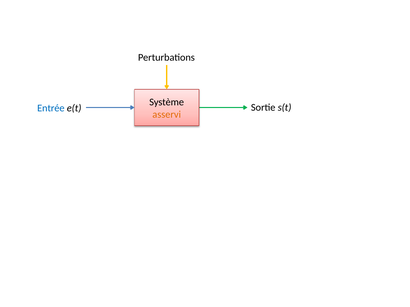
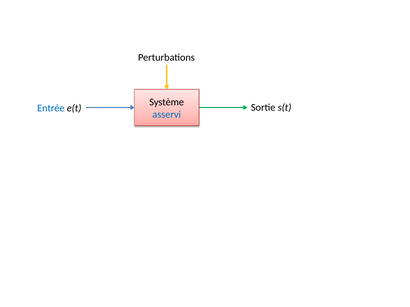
asservi colour: orange -> blue
